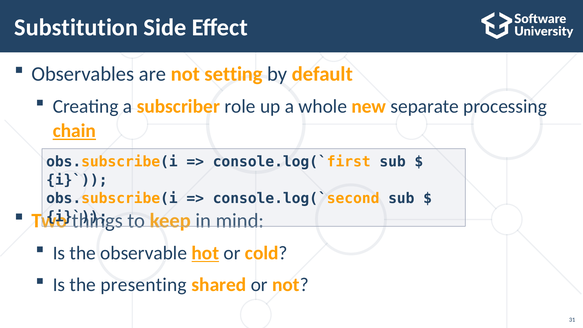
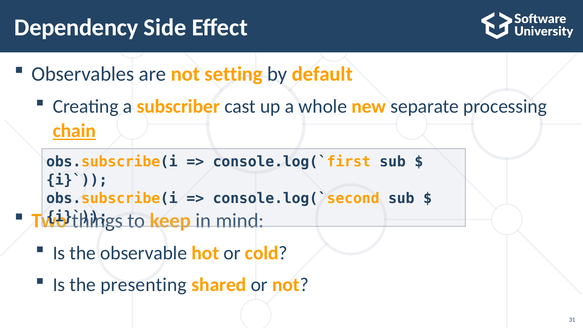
Substitution: Substitution -> Dependency
role: role -> cast
hot underline: present -> none
